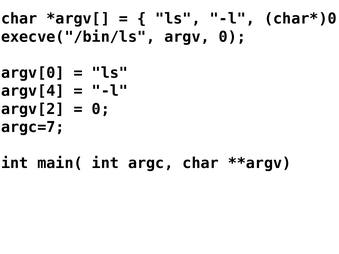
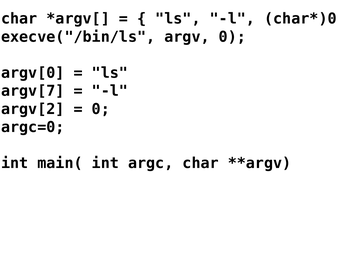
argv[4: argv[4 -> argv[7
argc=7: argc=7 -> argc=0
